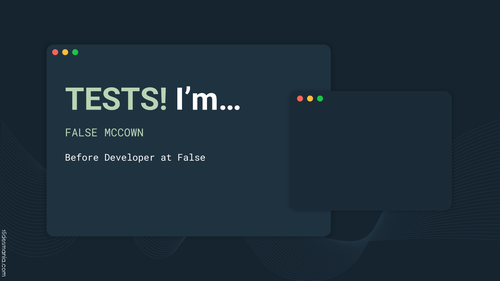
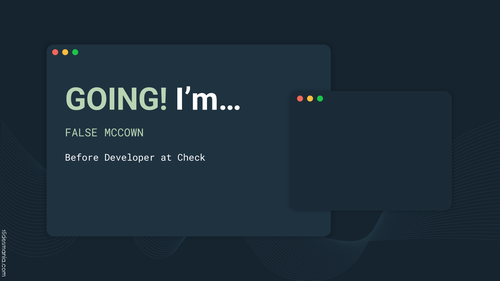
TESTS: TESTS -> GOING
at False: False -> Check
